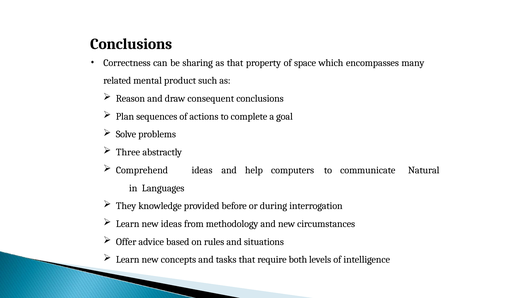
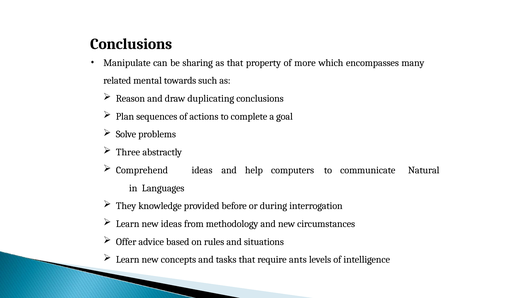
Correctness: Correctness -> Manipulate
space: space -> more
product: product -> towards
consequent: consequent -> duplicating
both: both -> ants
